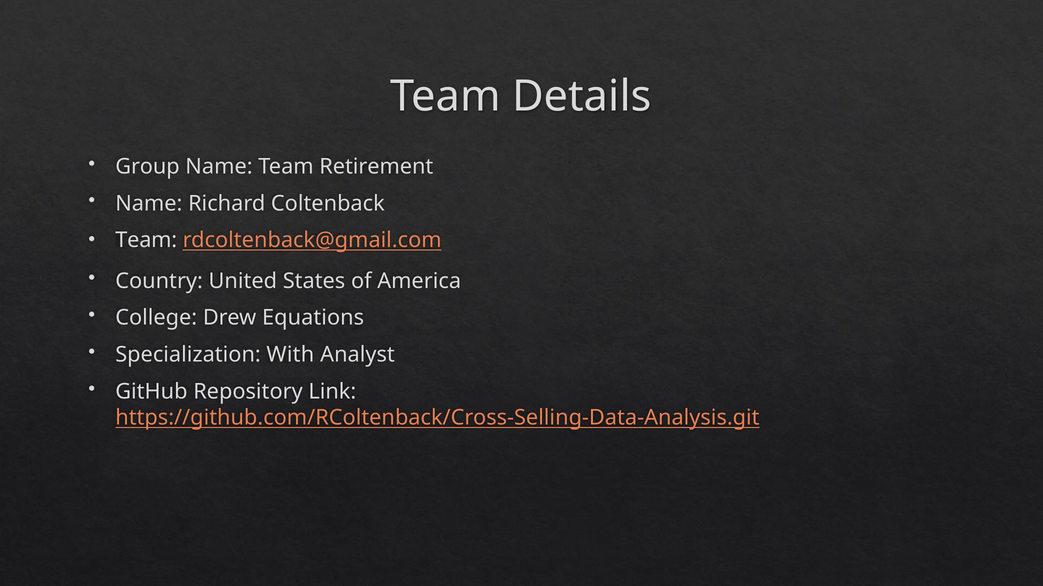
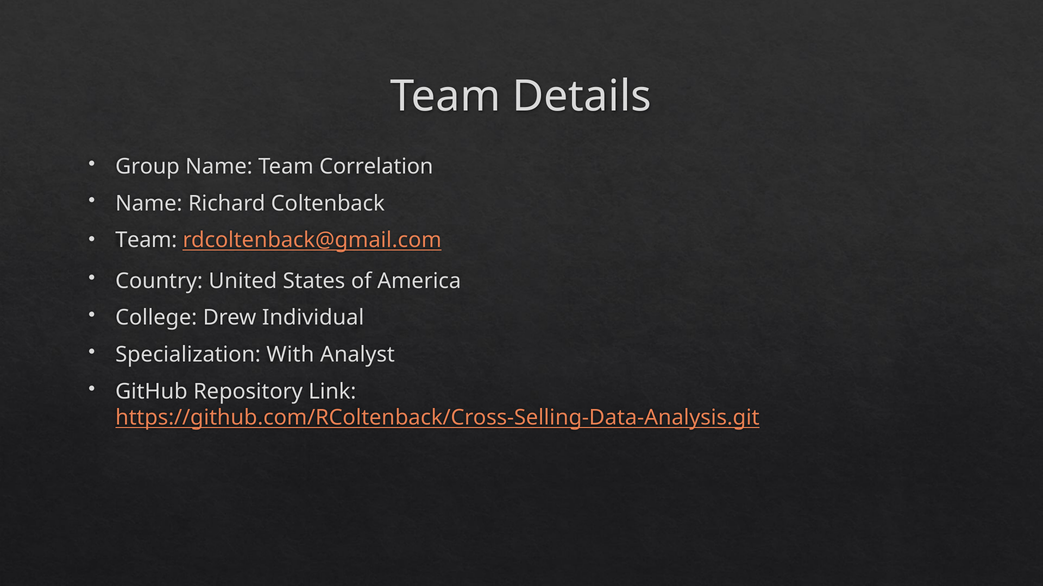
Retirement: Retirement -> Correlation
Equations: Equations -> Individual
